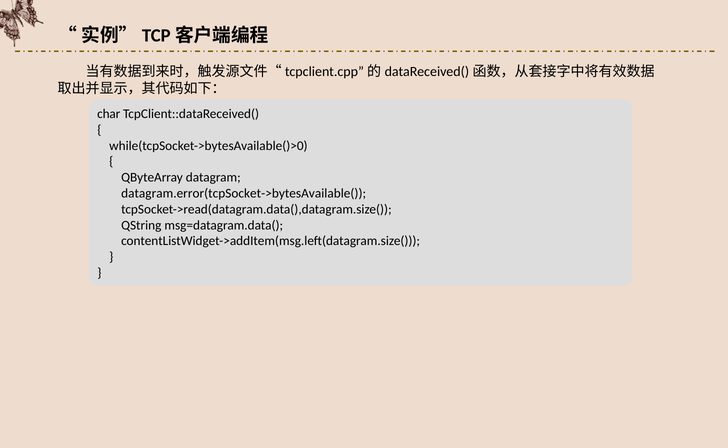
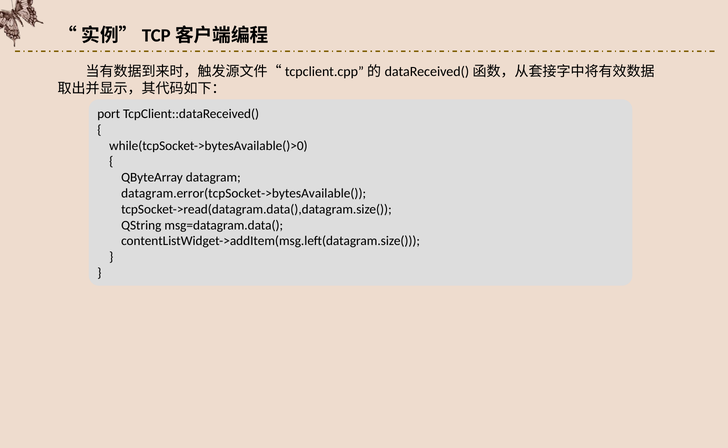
char: char -> port
